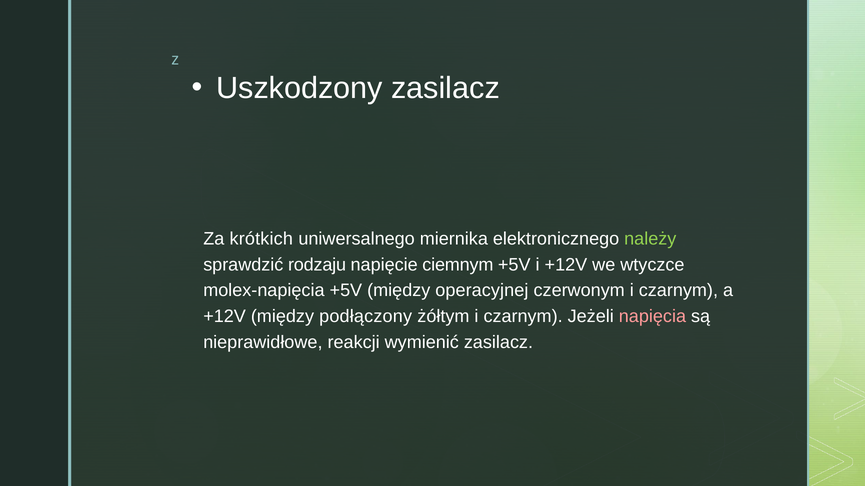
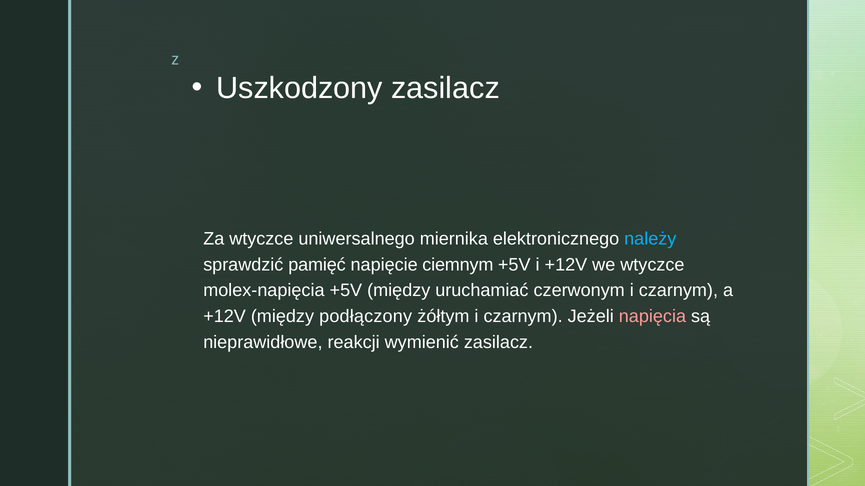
Za krótkich: krótkich -> wtyczce
należy colour: light green -> light blue
rodzaju: rodzaju -> pamięć
operacyjnej: operacyjnej -> uruchamiać
